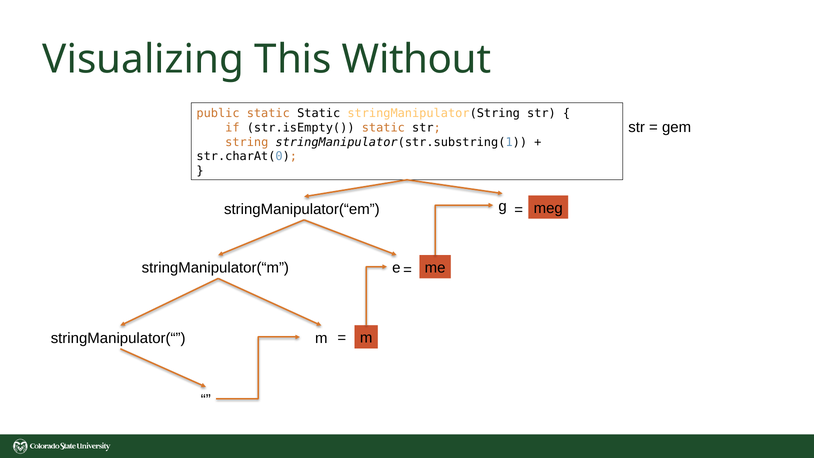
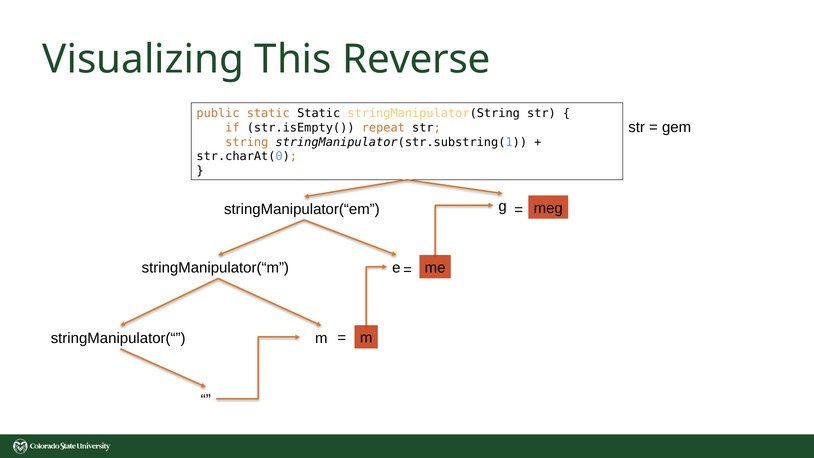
Without: Without -> Reverse
str.isEmpty( static: static -> repeat
